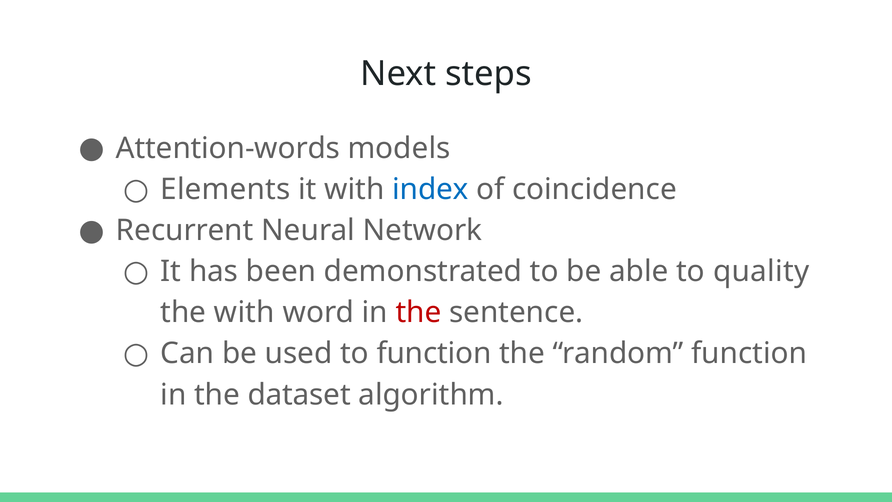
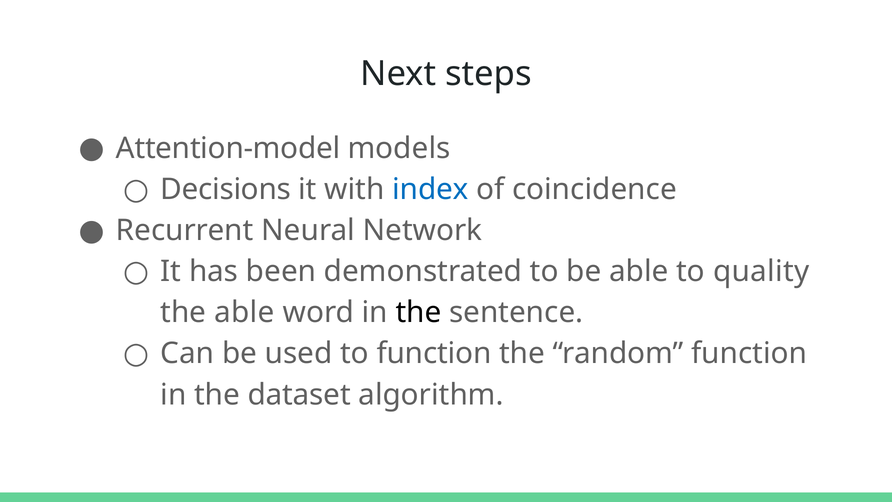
Attention-words: Attention-words -> Attention-model
Elements: Elements -> Decisions
the with: with -> able
the at (418, 312) colour: red -> black
